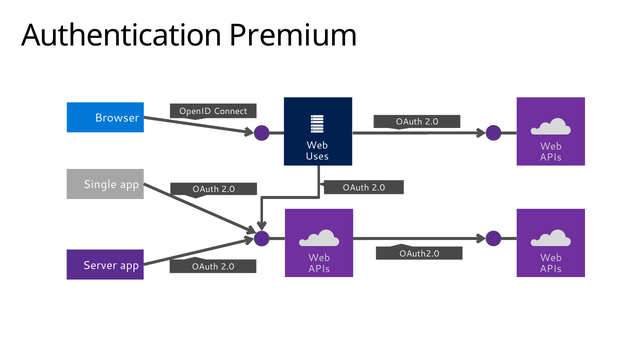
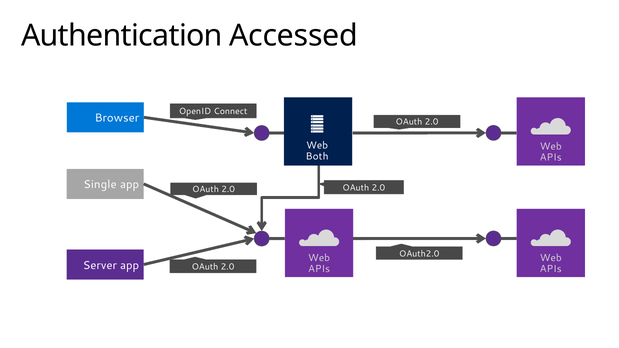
Premium: Premium -> Accessed
Uses: Uses -> Both
